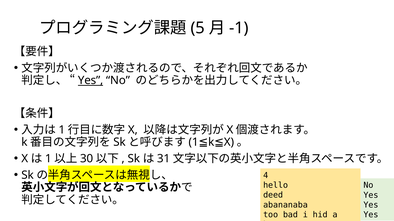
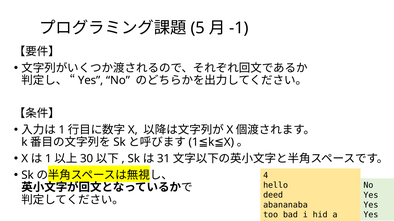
Yes at (91, 81) underline: present -> none
